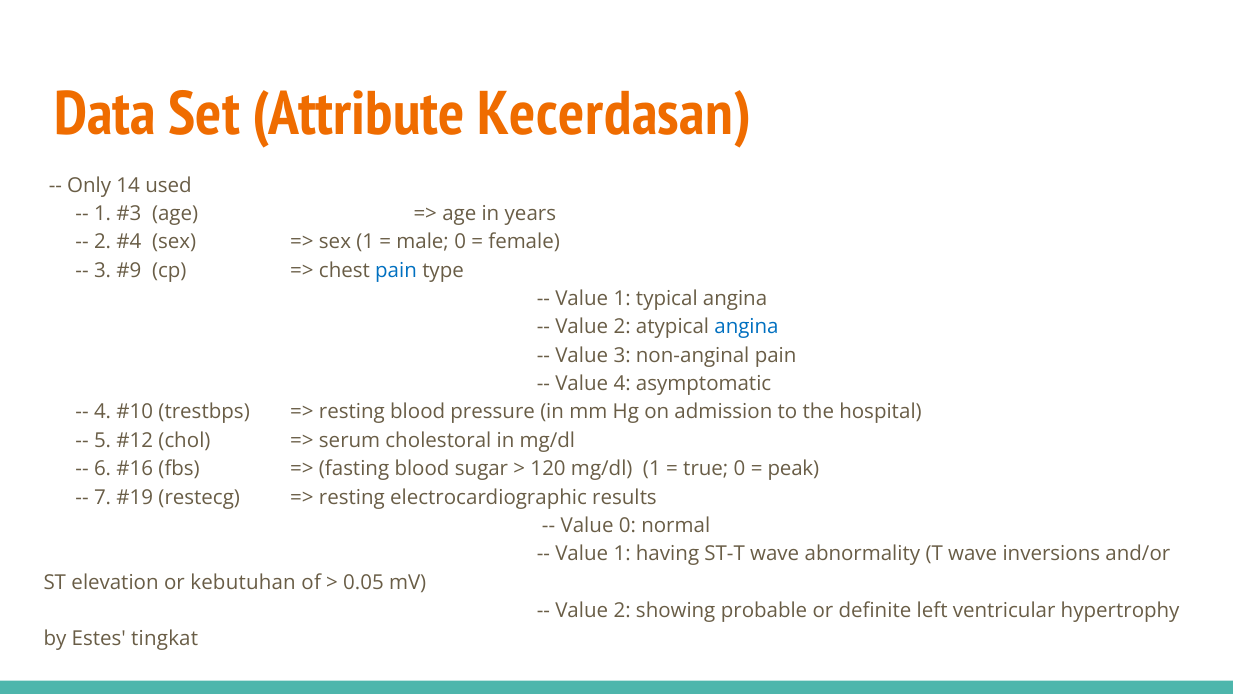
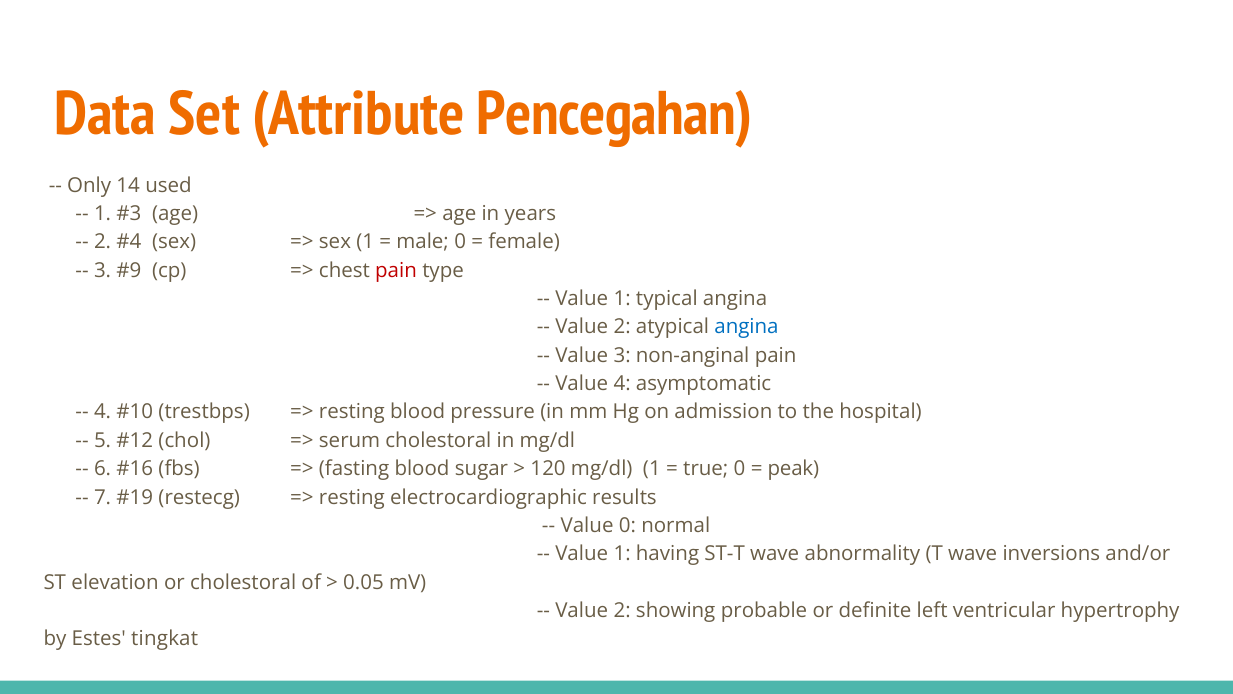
Kecerdasan: Kecerdasan -> Pencegahan
pain at (396, 270) colour: blue -> red
or kebutuhan: kebutuhan -> cholestoral
